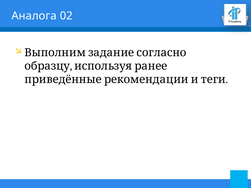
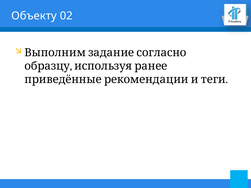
Аналога: Аналога -> Объекту
